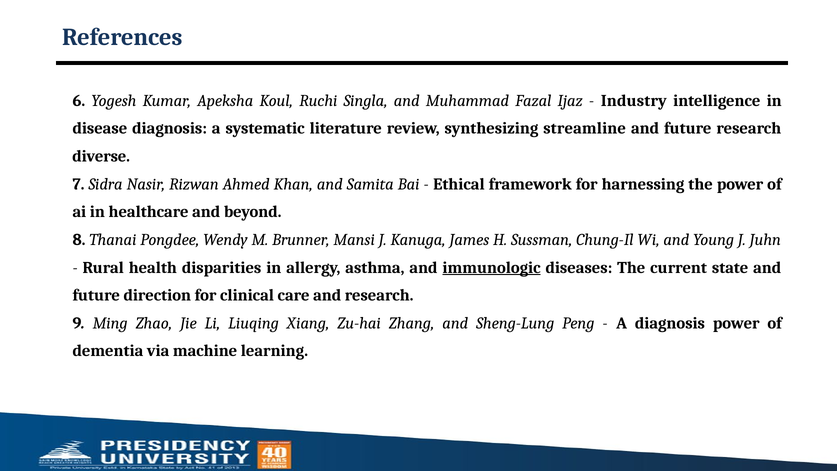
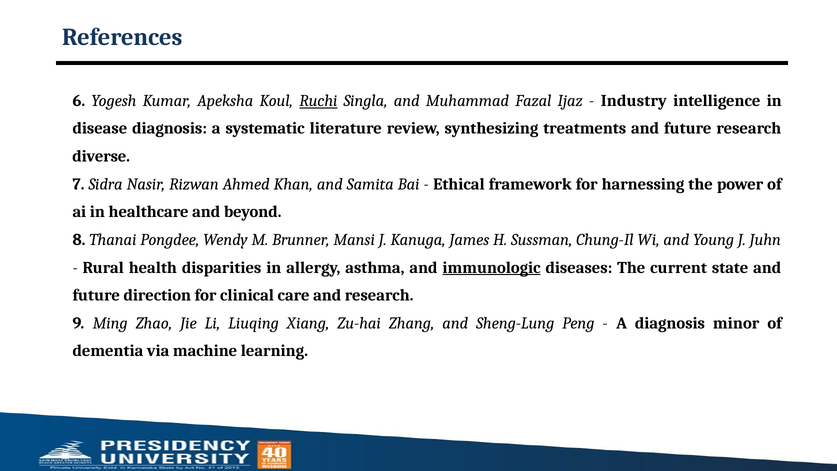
Ruchi underline: none -> present
streamline: streamline -> treatments
diagnosis power: power -> minor
